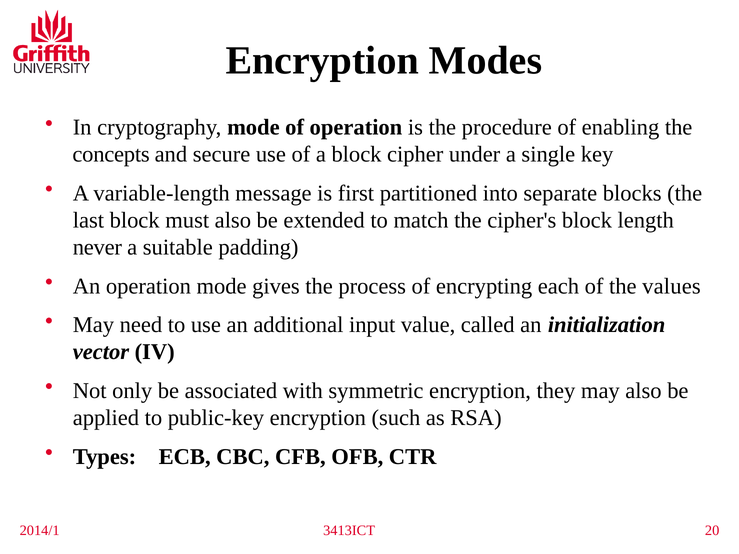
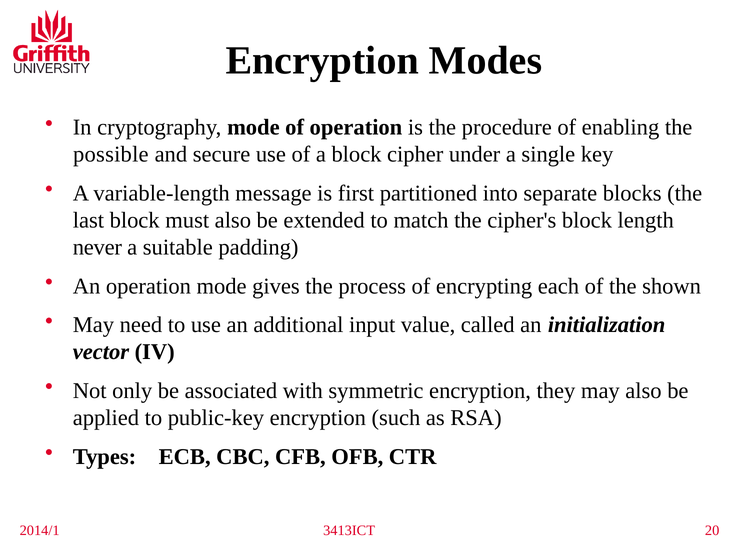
concepts: concepts -> possible
values: values -> shown
